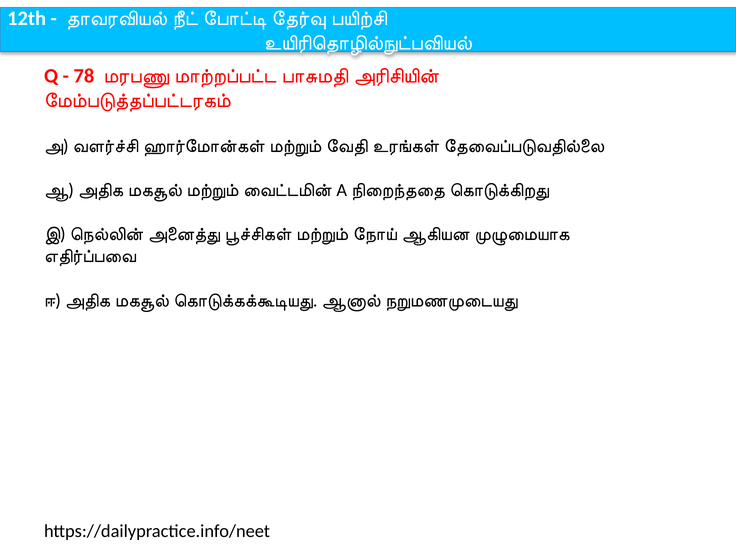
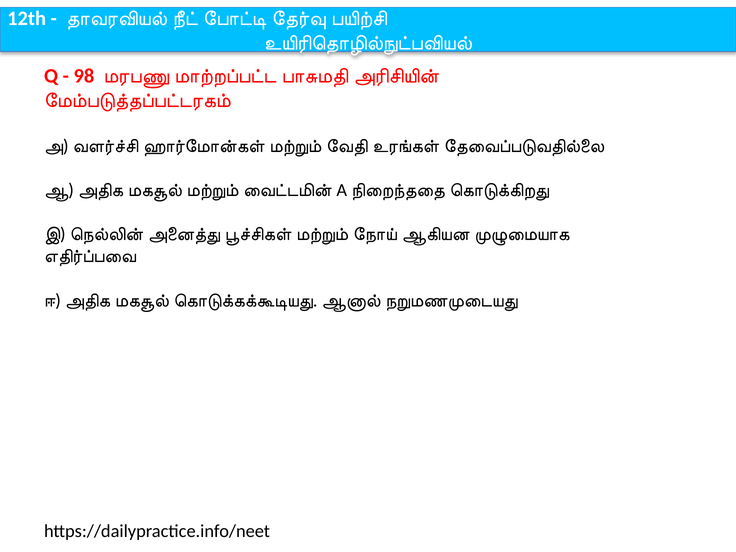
78: 78 -> 98
